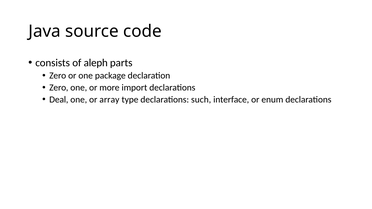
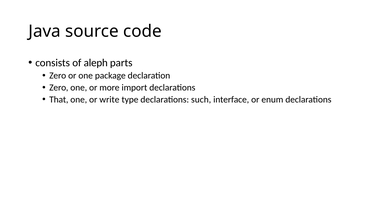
Deal: Deal -> That
array: array -> write
